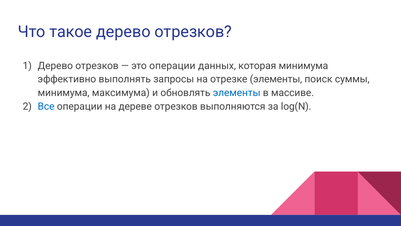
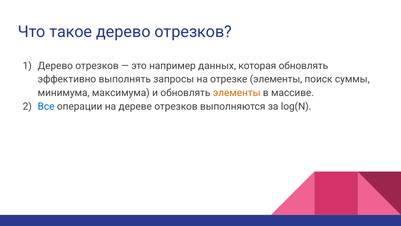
это операции: операции -> например
которая минимума: минимума -> обновлять
элементы at (237, 93) colour: blue -> orange
